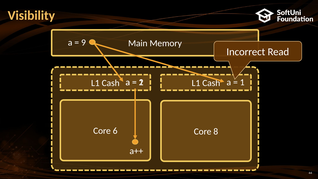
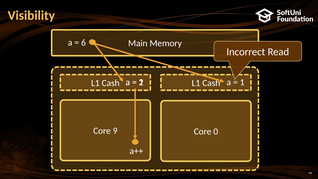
9: 9 -> 6
6: 6 -> 9
8: 8 -> 0
